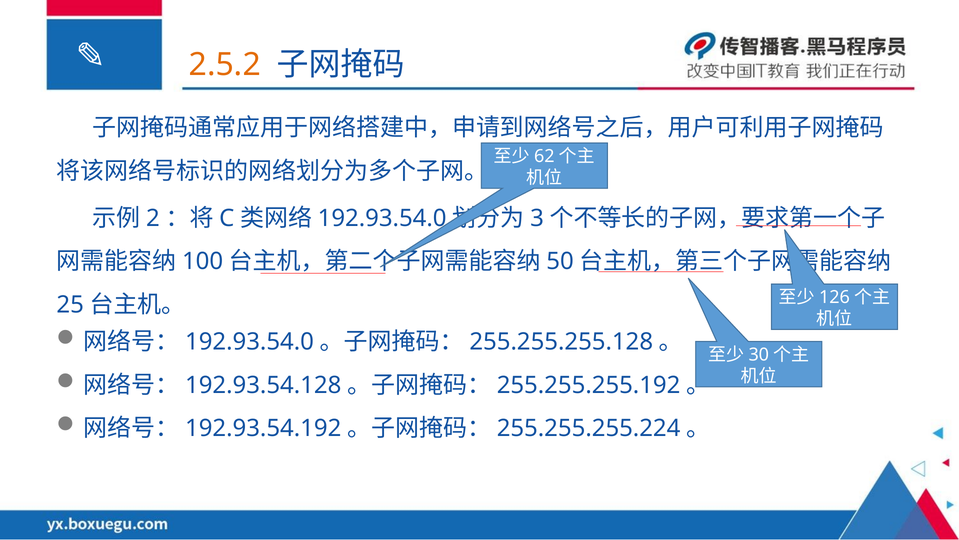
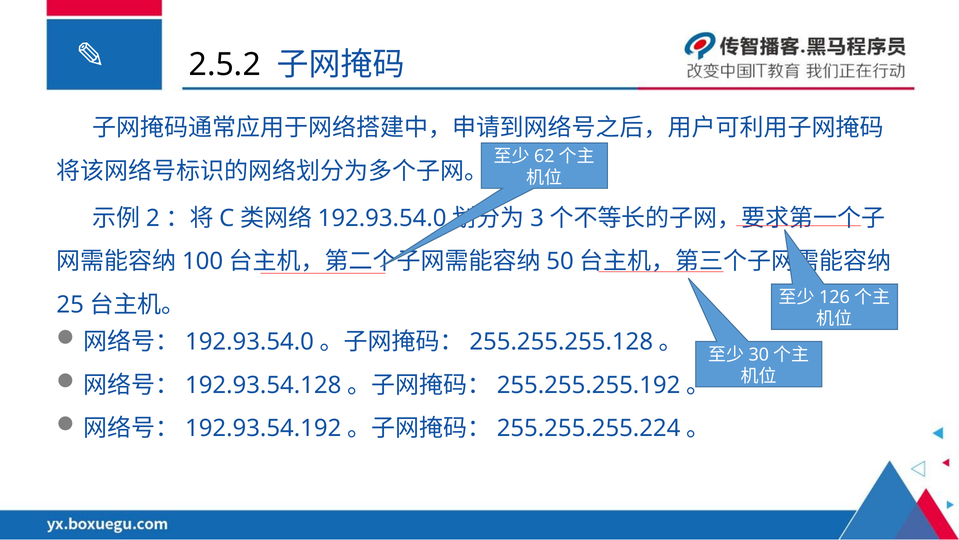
2.5.2 colour: orange -> black
